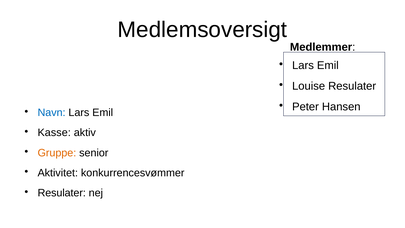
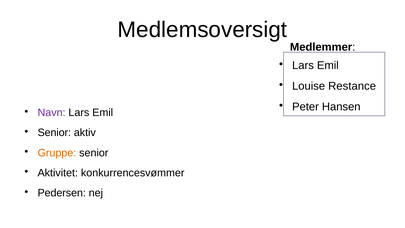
Louise Resulater: Resulater -> Restance
Navn colour: blue -> purple
Kasse at (54, 133): Kasse -> Senior
Resulater at (62, 193): Resulater -> Pedersen
